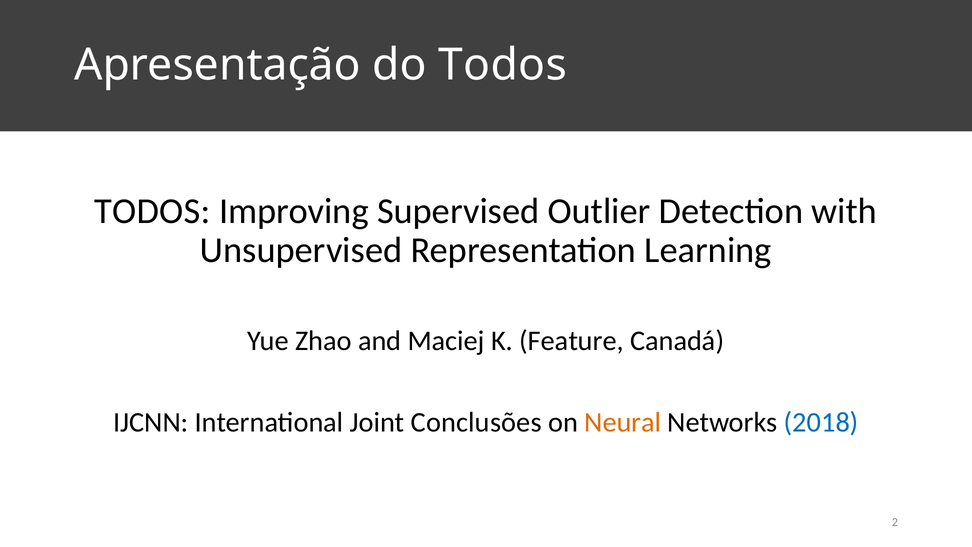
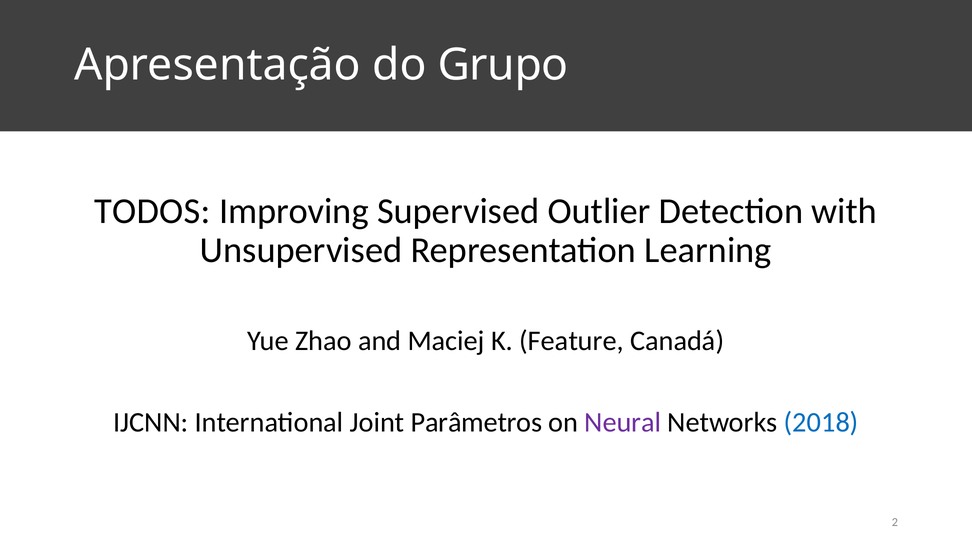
do Todos: Todos -> Grupo
Conclusões: Conclusões -> Parâmetros
Neural colour: orange -> purple
